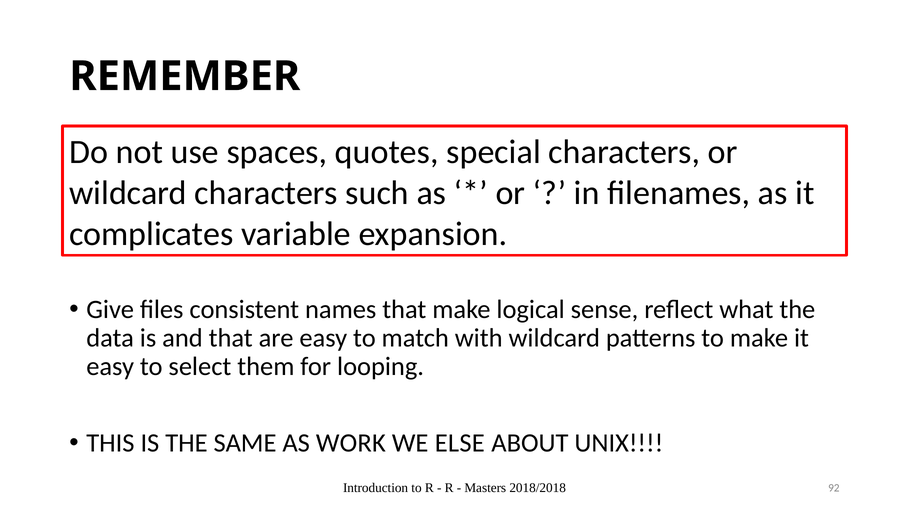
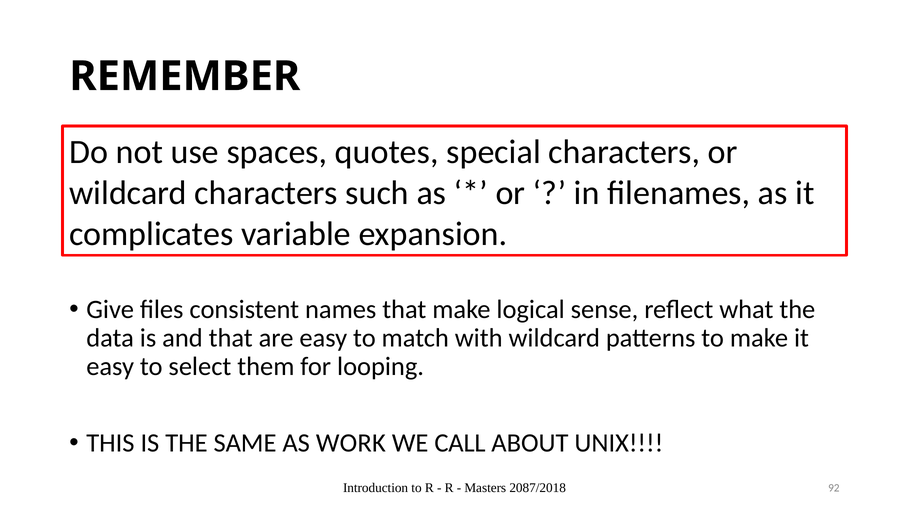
ELSE: ELSE -> CALL
2018/2018: 2018/2018 -> 2087/2018
